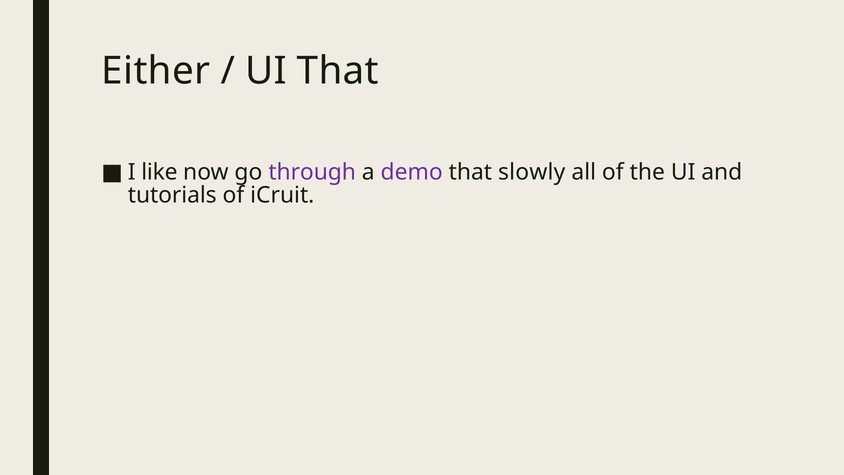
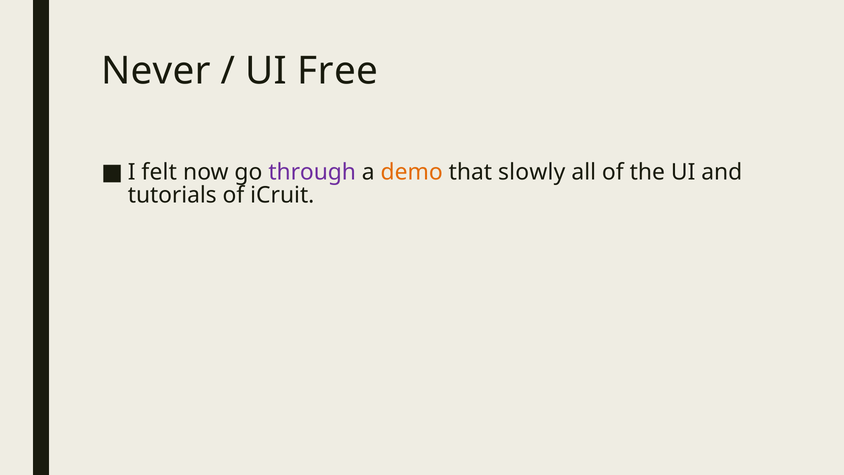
Either: Either -> Never
UI That: That -> Free
like: like -> felt
demo colour: purple -> orange
